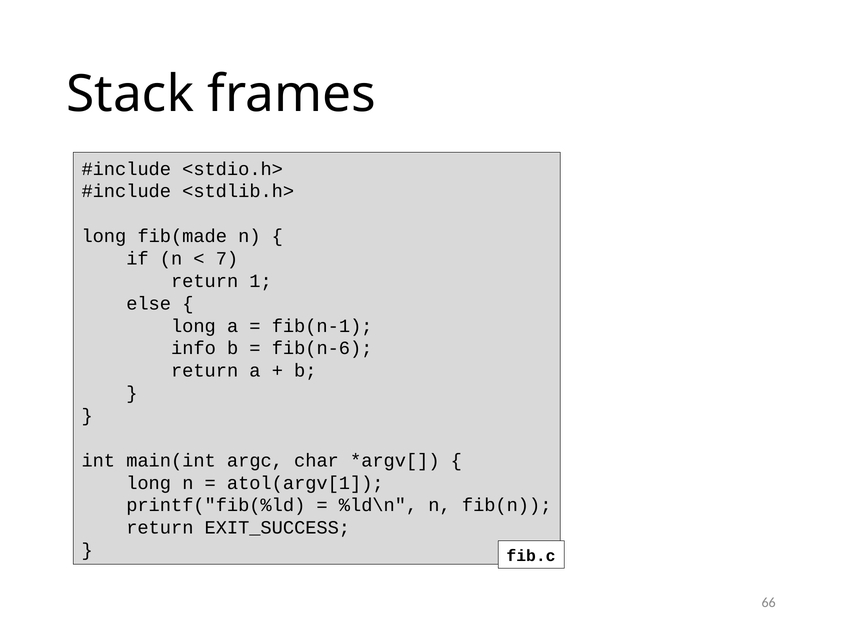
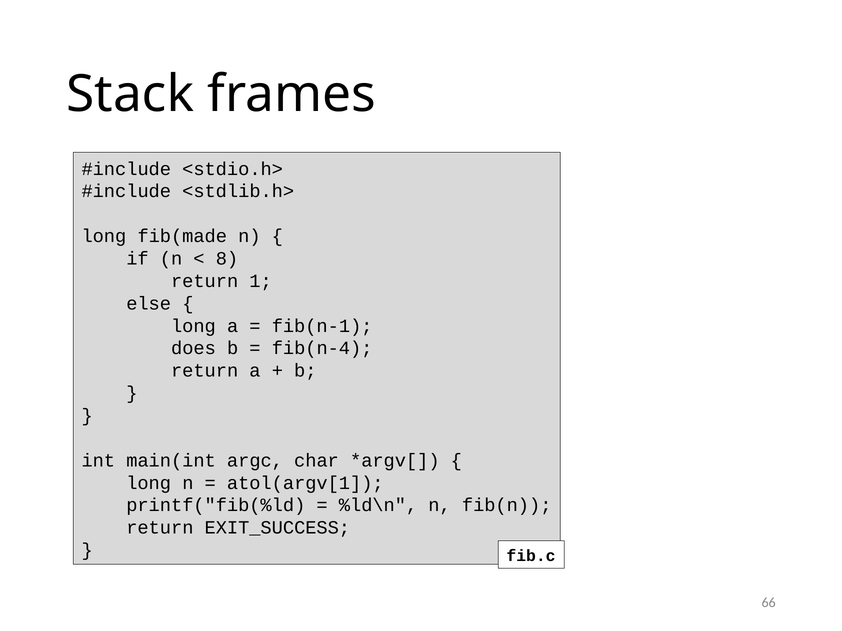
7: 7 -> 8
info: info -> does
fib(n-6: fib(n-6 -> fib(n-4
